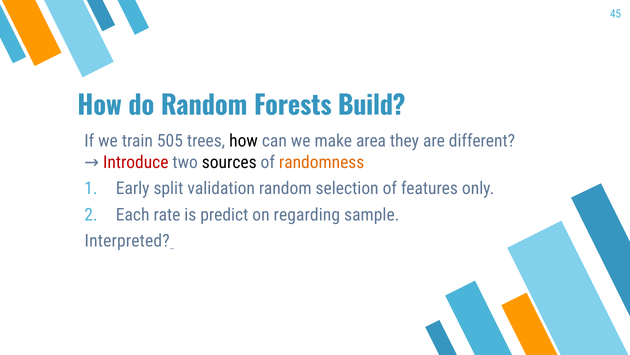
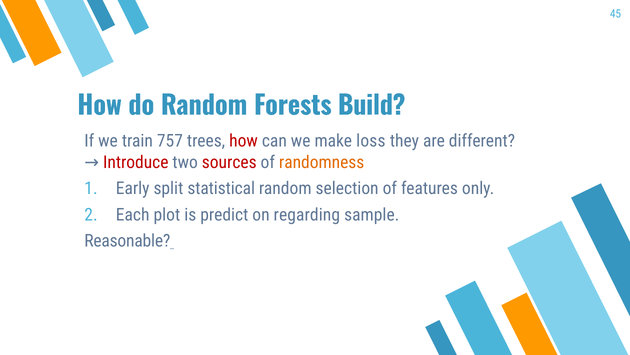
505: 505 -> 757
how at (243, 141) colour: black -> red
area: area -> loss
sources colour: black -> red
validation: validation -> statistical
rate: rate -> plot
Interpreted: Interpreted -> Reasonable
